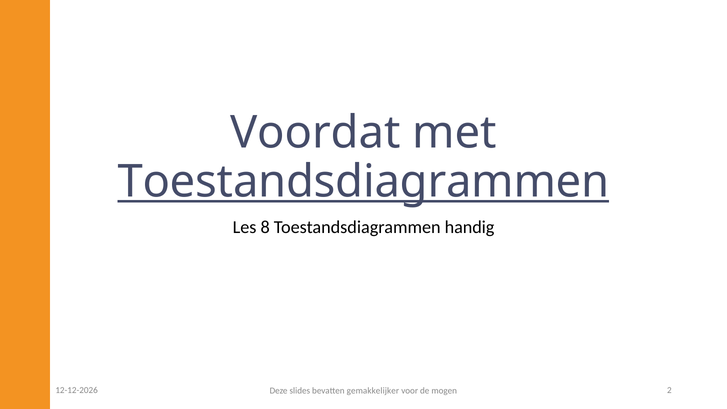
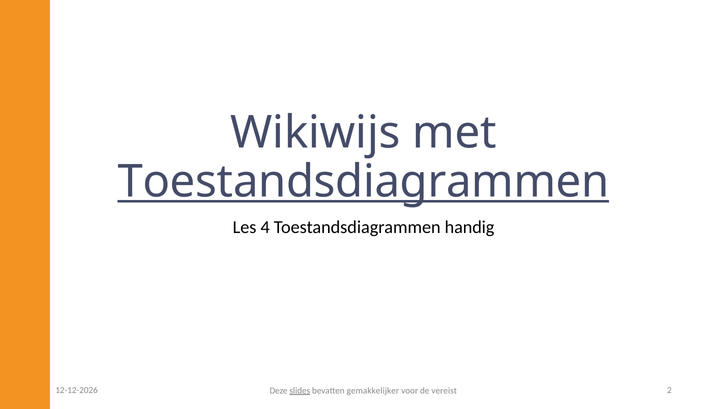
Voordat: Voordat -> Wikiwijs
8: 8 -> 4
slides underline: none -> present
mogen: mogen -> vereist
